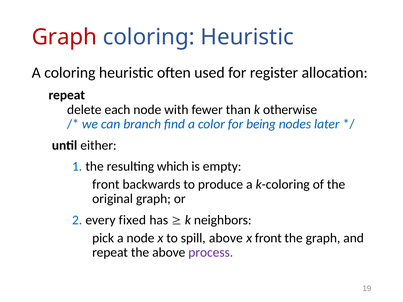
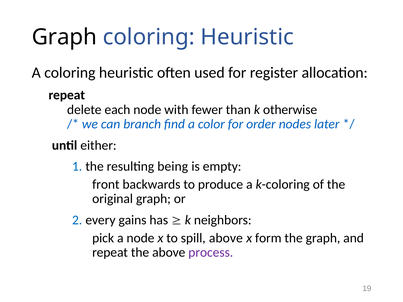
Graph at (64, 37) colour: red -> black
being: being -> order
which: which -> being
fixed: fixed -> gains
x front: front -> form
